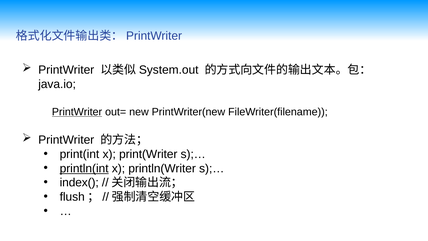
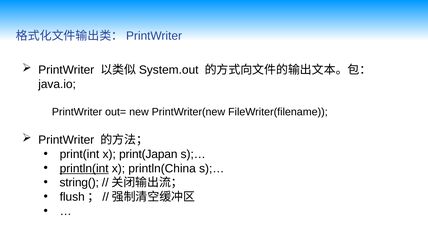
PrintWriter at (77, 112) underline: present -> none
print(Writer: print(Writer -> print(Japan
println(Writer: println(Writer -> println(China
index(: index( -> string(
